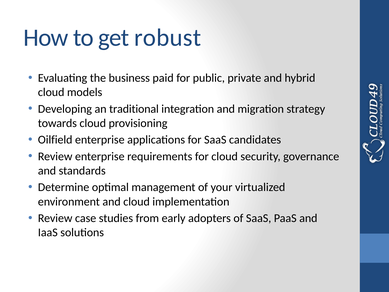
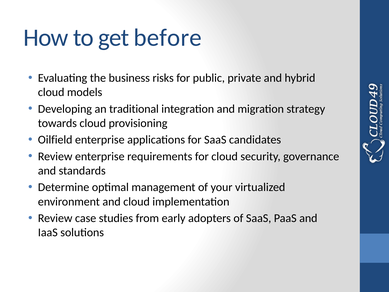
robust: robust -> before
paid: paid -> risks
